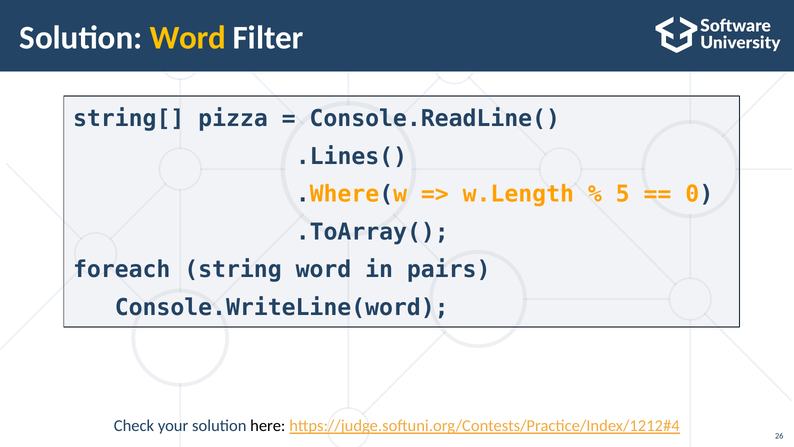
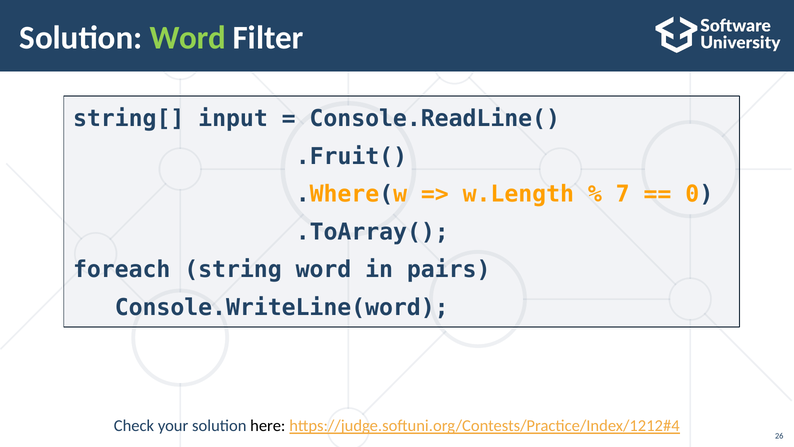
Word at (188, 38) colour: yellow -> light green
pizza: pizza -> input
.Lines(: .Lines( -> .Fruit(
5: 5 -> 7
